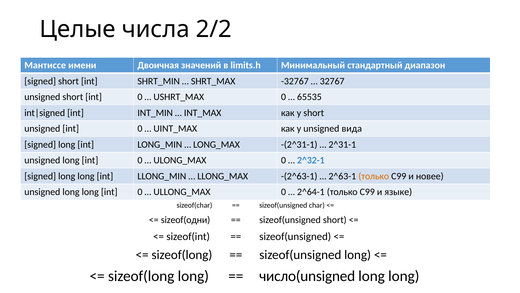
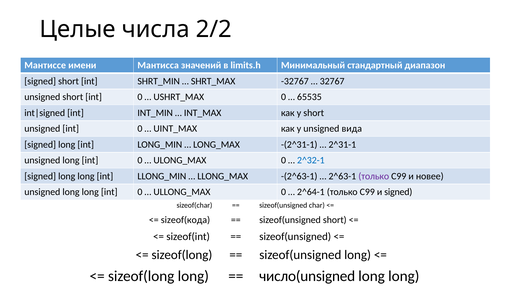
Двоичная: Двоичная -> Мантисса
только at (374, 176) colour: orange -> purple
и языке: языке -> signed
sizeof(одни: sizeof(одни -> sizeof(кода
